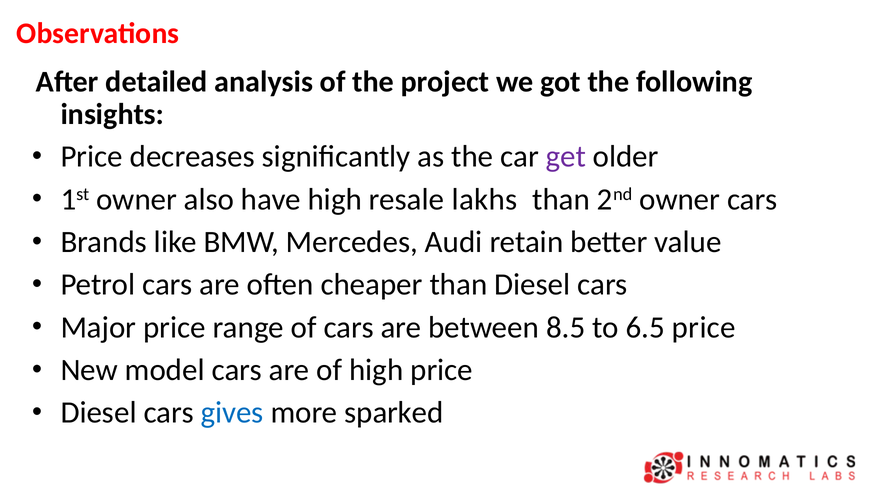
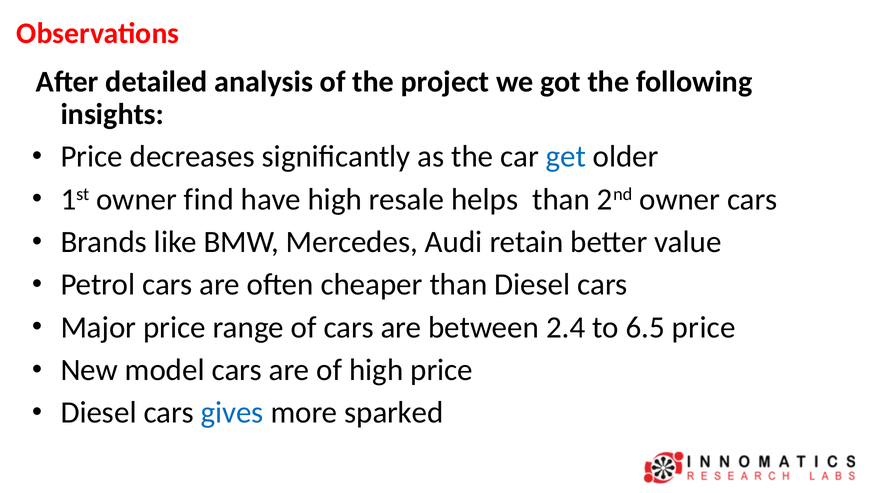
get colour: purple -> blue
also: also -> find
lakhs: lakhs -> helps
8.5: 8.5 -> 2.4
